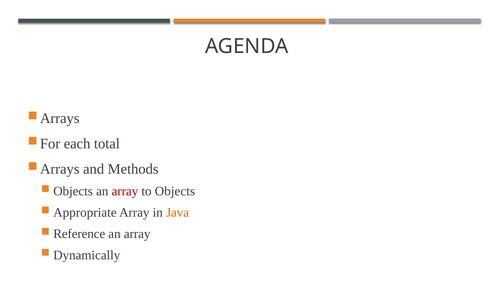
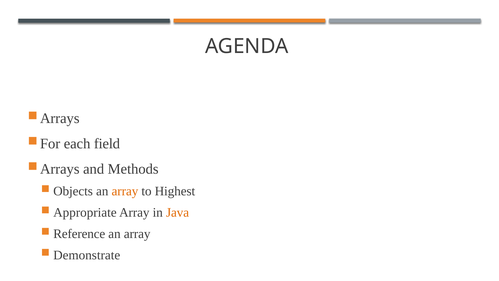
total: total -> field
array at (125, 191) colour: red -> orange
to Objects: Objects -> Highest
Dynamically: Dynamically -> Demonstrate
